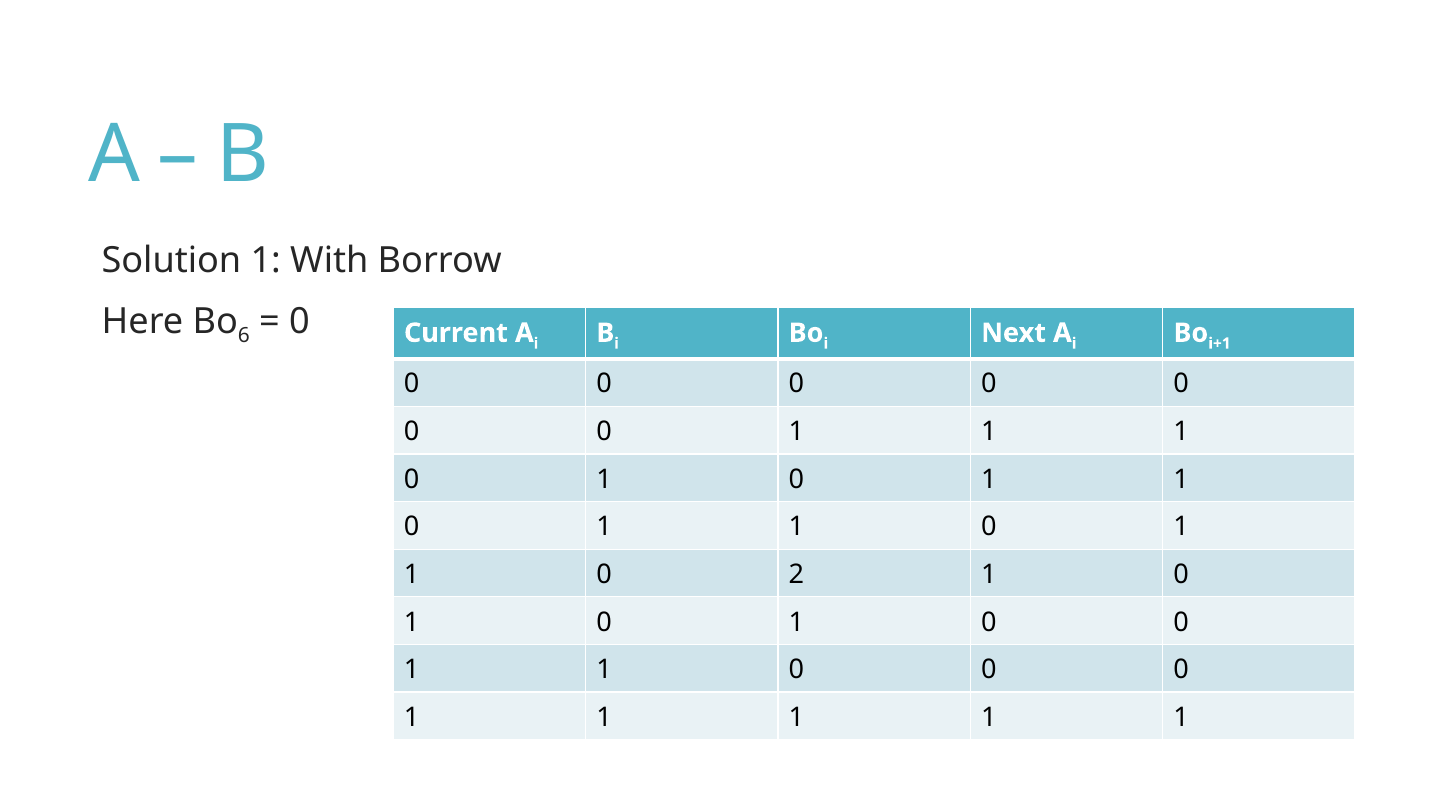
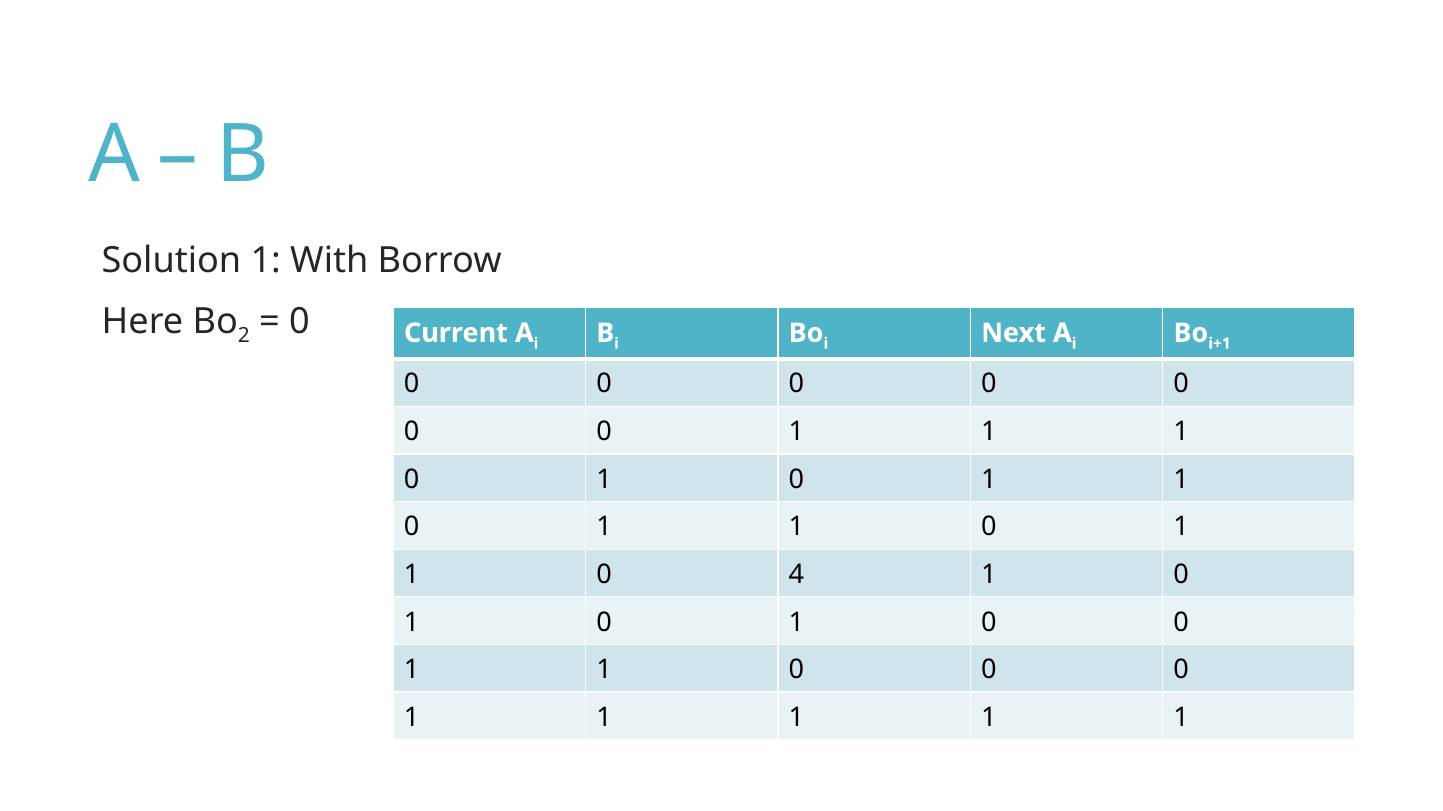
6: 6 -> 2
2: 2 -> 4
